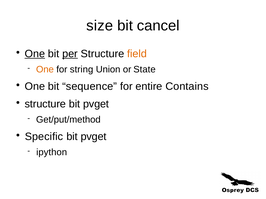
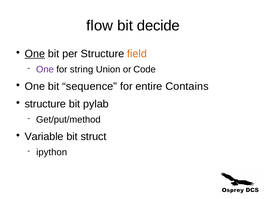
size: size -> flow
cancel: cancel -> decide
per underline: present -> none
One at (45, 70) colour: orange -> purple
State: State -> Code
pvget at (96, 104): pvget -> pylab
Specific: Specific -> Variable
pvget at (94, 137): pvget -> struct
